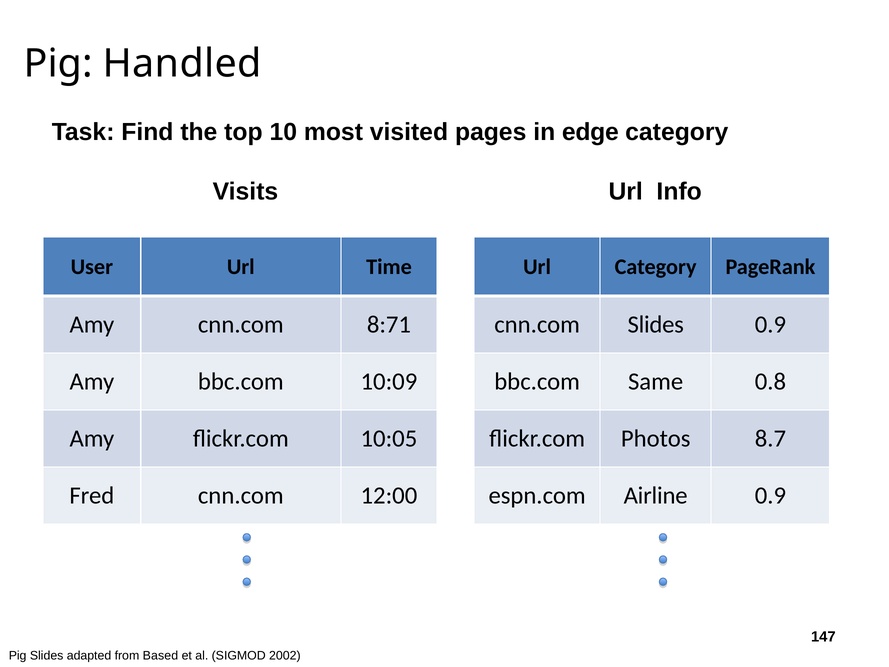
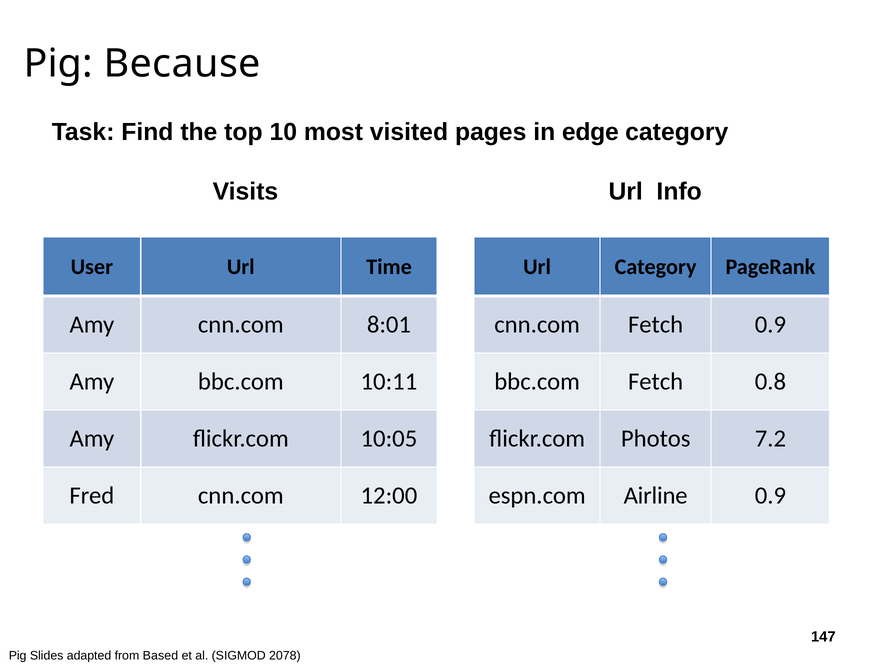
Handled: Handled -> Because
8:71: 8:71 -> 8:01
cnn.com Slides: Slides -> Fetch
10:09: 10:09 -> 10:11
bbc.com Same: Same -> Fetch
8.7: 8.7 -> 7.2
2002: 2002 -> 2078
